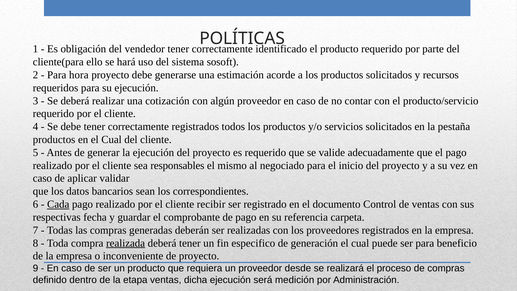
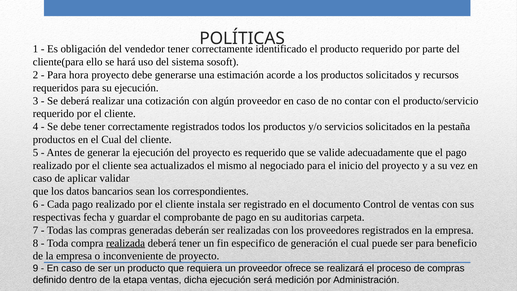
responsables: responsables -> actualizados
Cada underline: present -> none
recibir: recibir -> instala
referencia: referencia -> auditorias
desde: desde -> ofrece
